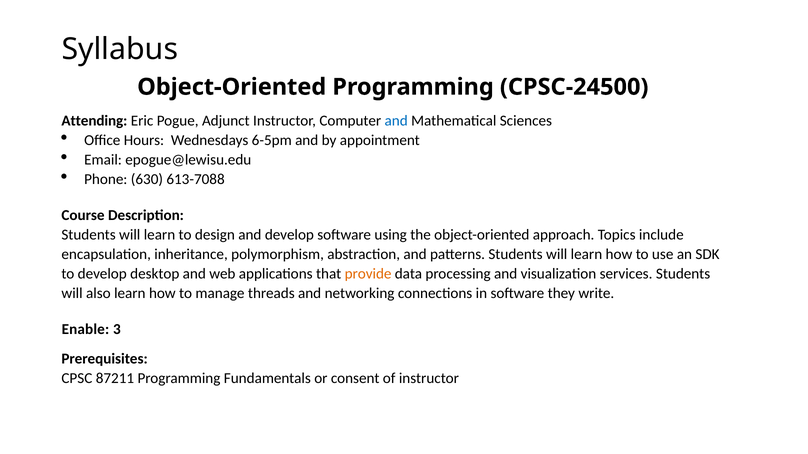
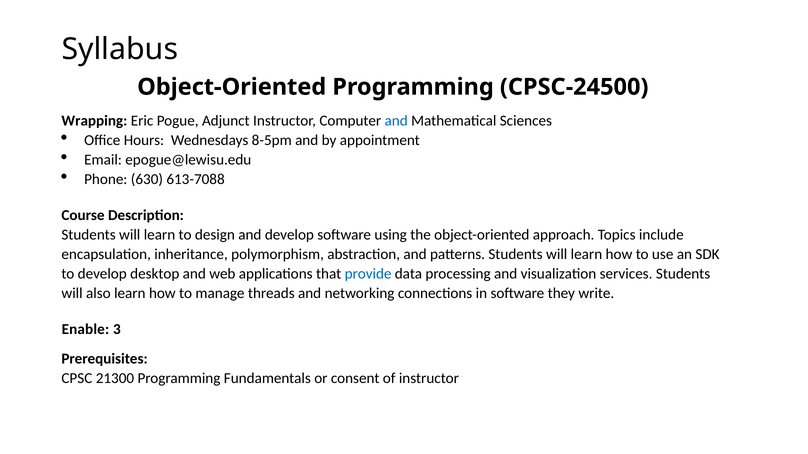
Attending: Attending -> Wrapping
6-5pm: 6-5pm -> 8-5pm
provide colour: orange -> blue
87211: 87211 -> 21300
